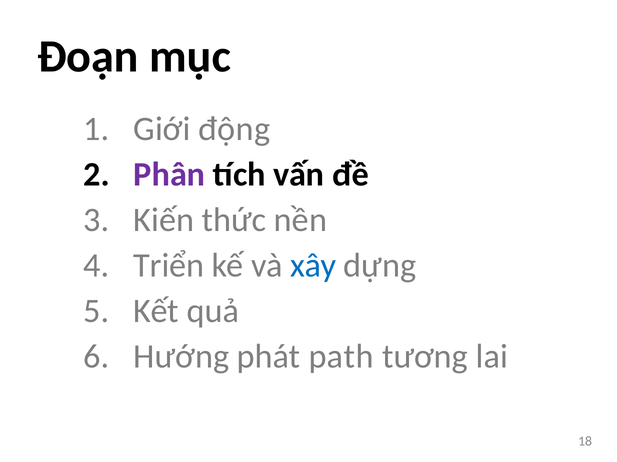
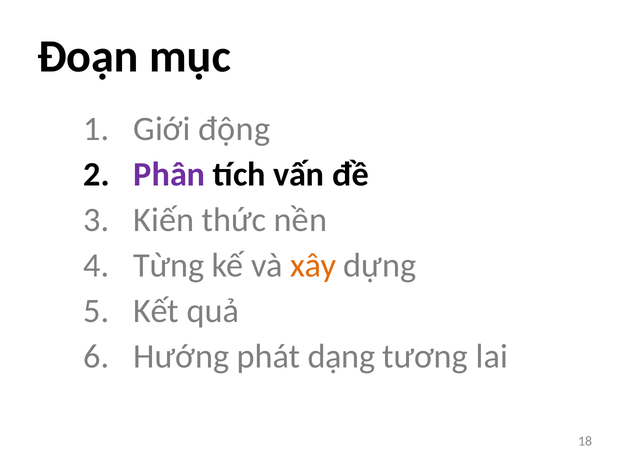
Triển: Triển -> Từng
xây colour: blue -> orange
path: path -> dạng
